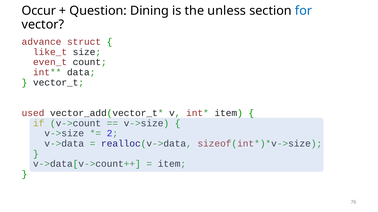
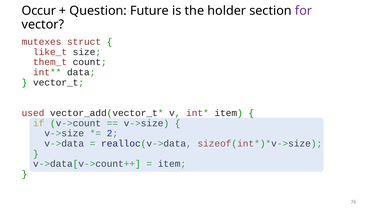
Dining: Dining -> Future
unless: unless -> holder
for colour: blue -> purple
advance: advance -> mutexes
even_t: even_t -> them_t
